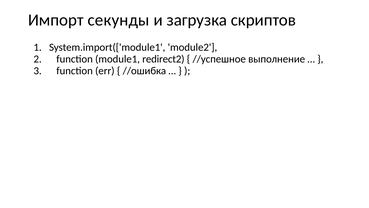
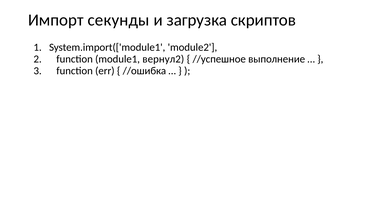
redirect2: redirect2 -> вернул2
